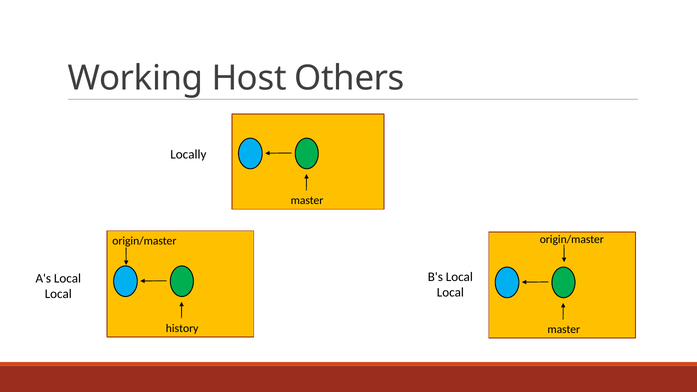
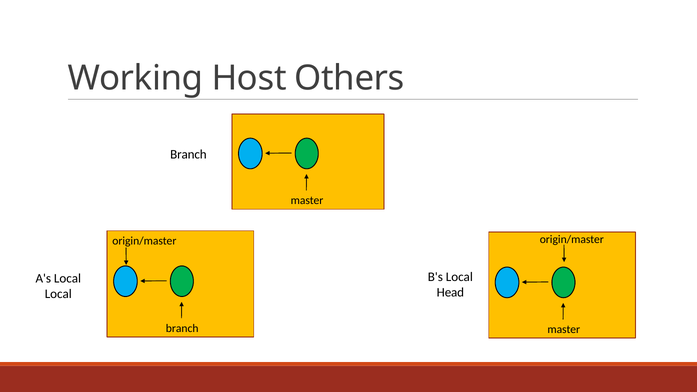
Locally at (188, 154): Locally -> Branch
Local at (450, 292): Local -> Head
history at (182, 328): history -> branch
